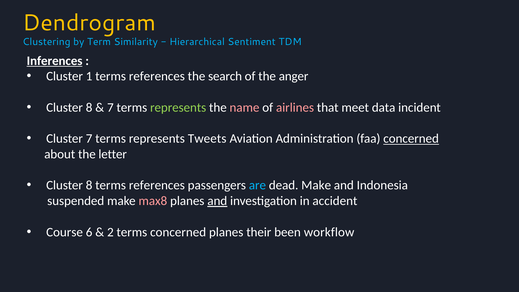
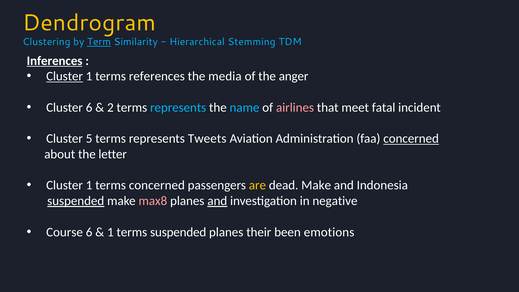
Term underline: none -> present
Sentiment: Sentiment -> Stemming
Cluster at (65, 76) underline: none -> present
search: search -> media
8 at (89, 107): 8 -> 6
7 at (110, 107): 7 -> 2
represents at (178, 107) colour: light green -> light blue
name colour: pink -> light blue
data: data -> fatal
Cluster 7: 7 -> 5
8 at (89, 185): 8 -> 1
references at (157, 185): references -> concerned
are colour: light blue -> yellow
suspended at (76, 201) underline: none -> present
accident: accident -> negative
2 at (110, 232): 2 -> 1
terms concerned: concerned -> suspended
workflow: workflow -> emotions
